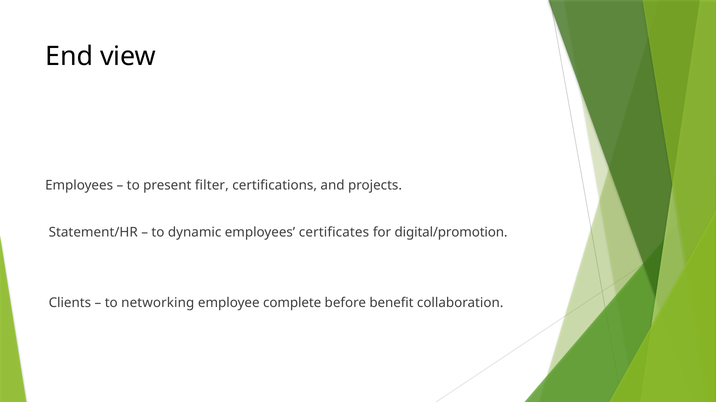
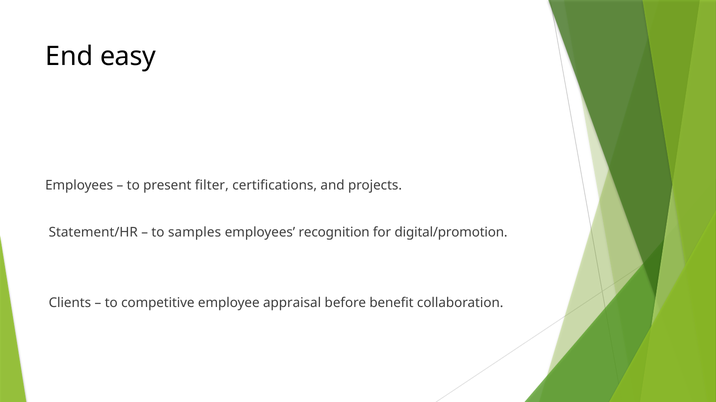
view: view -> easy
dynamic: dynamic -> samples
certificates: certificates -> recognition
networking: networking -> competitive
complete: complete -> appraisal
